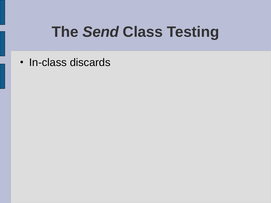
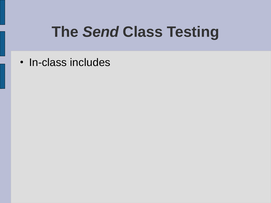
discards: discards -> includes
